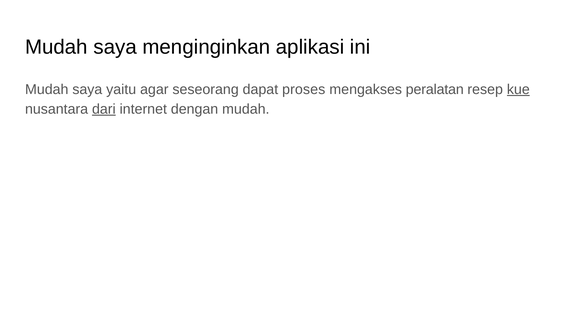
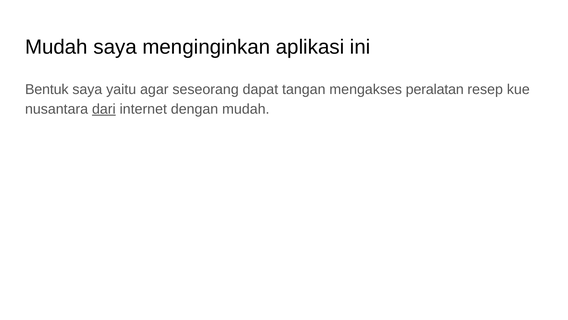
Mudah at (47, 89): Mudah -> Bentuk
proses: proses -> tangan
kue underline: present -> none
